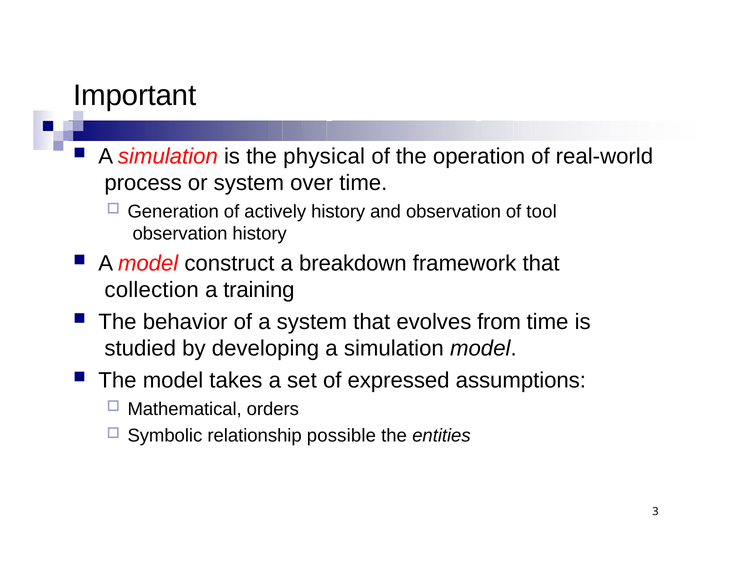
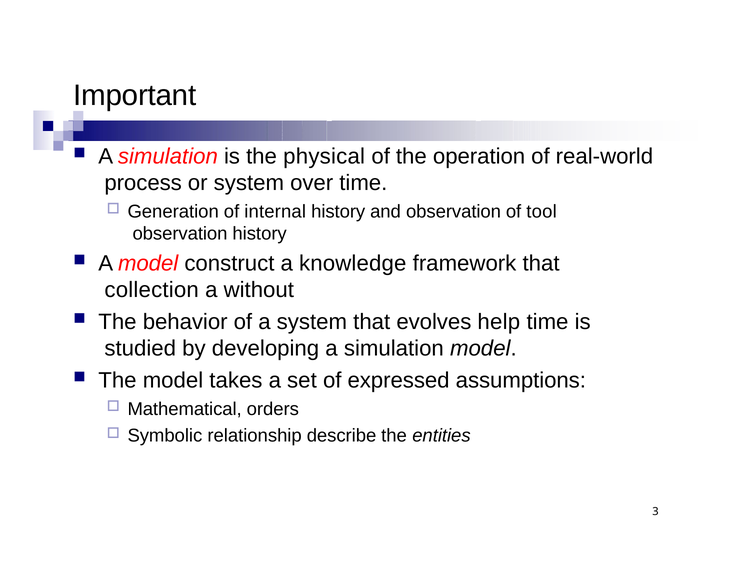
actively: actively -> internal
breakdown: breakdown -> knowledge
training: training -> without
from: from -> help
possible: possible -> describe
